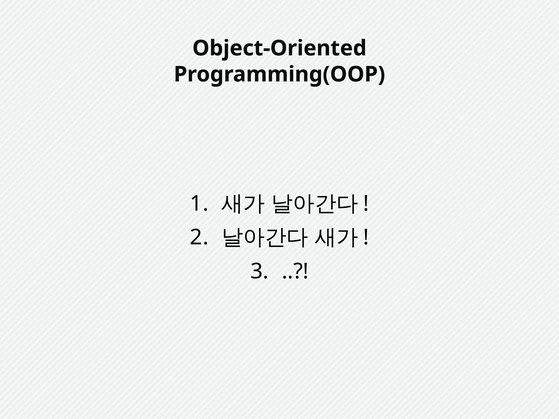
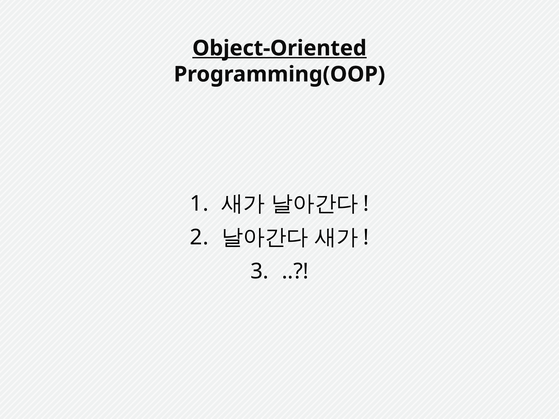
Object-Oriented underline: none -> present
